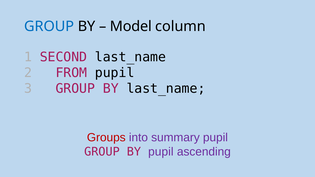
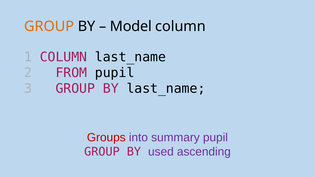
GROUP at (49, 26) colour: blue -> orange
1 SECOND: SECOND -> COLUMN
BY pupil: pupil -> used
